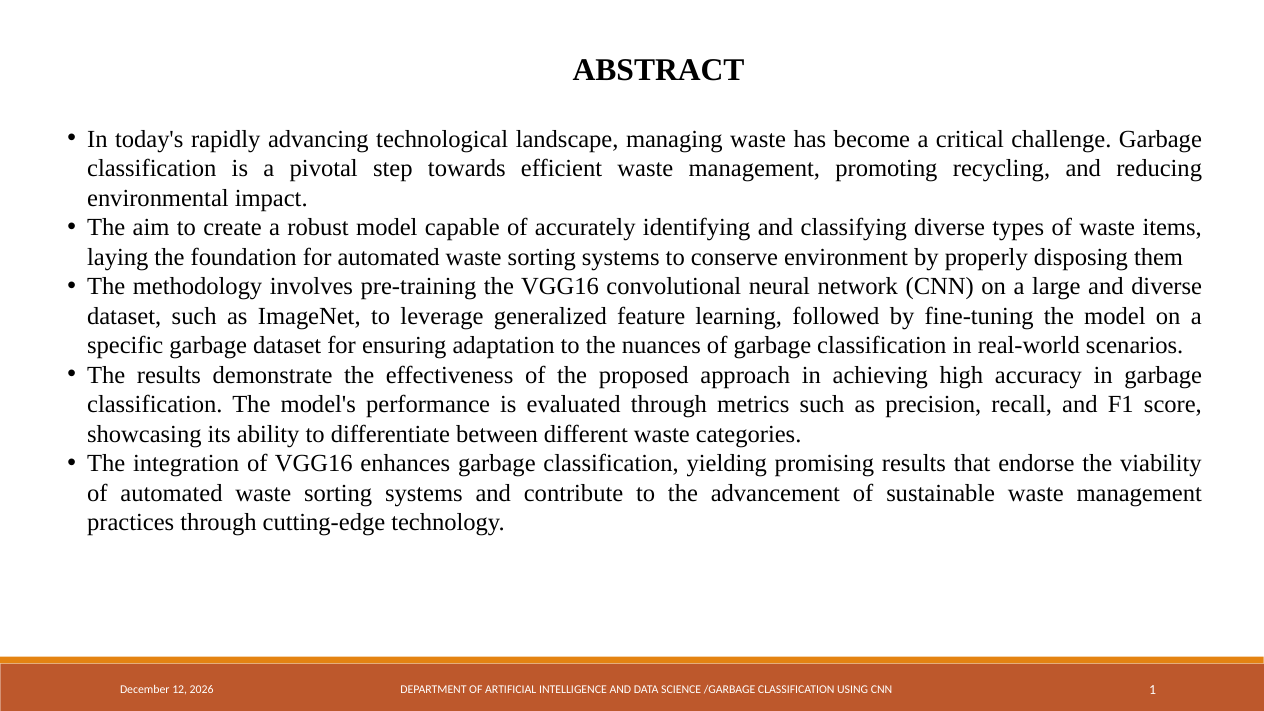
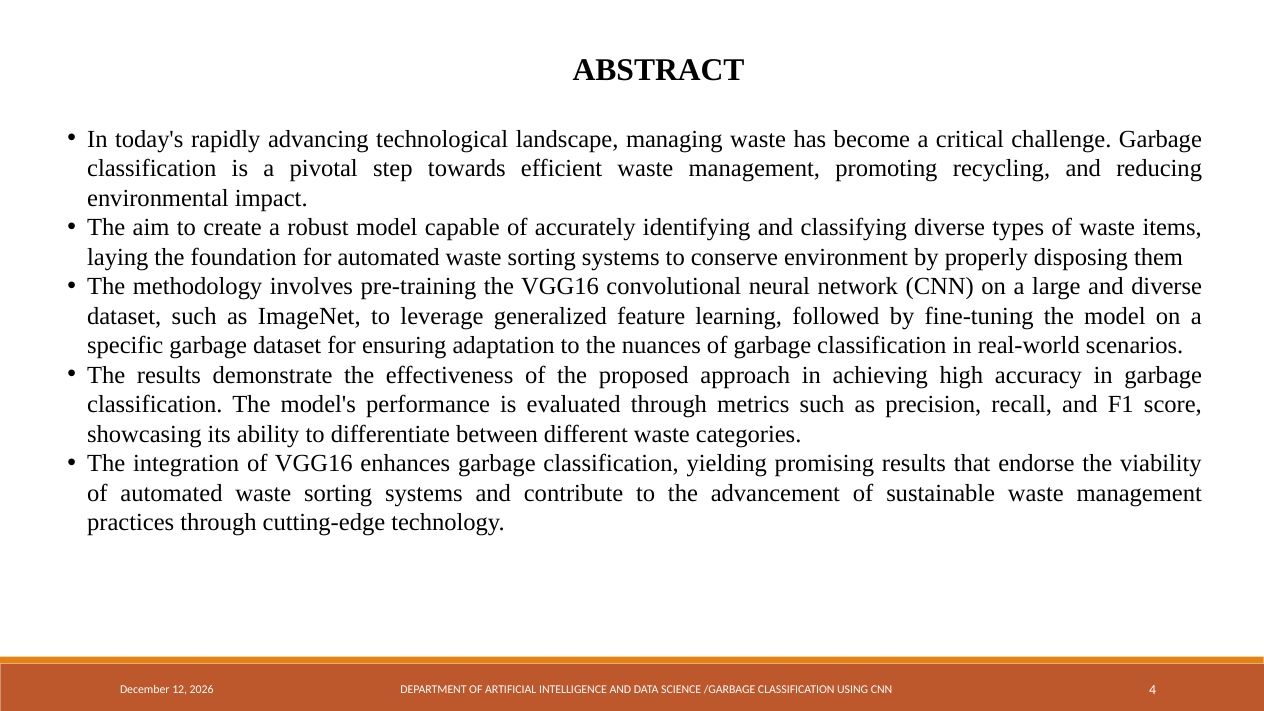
1: 1 -> 4
